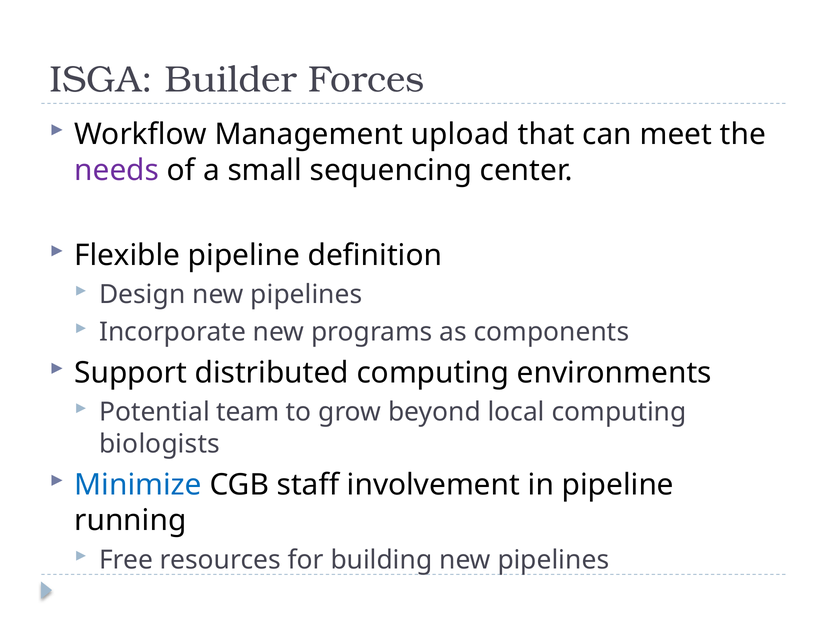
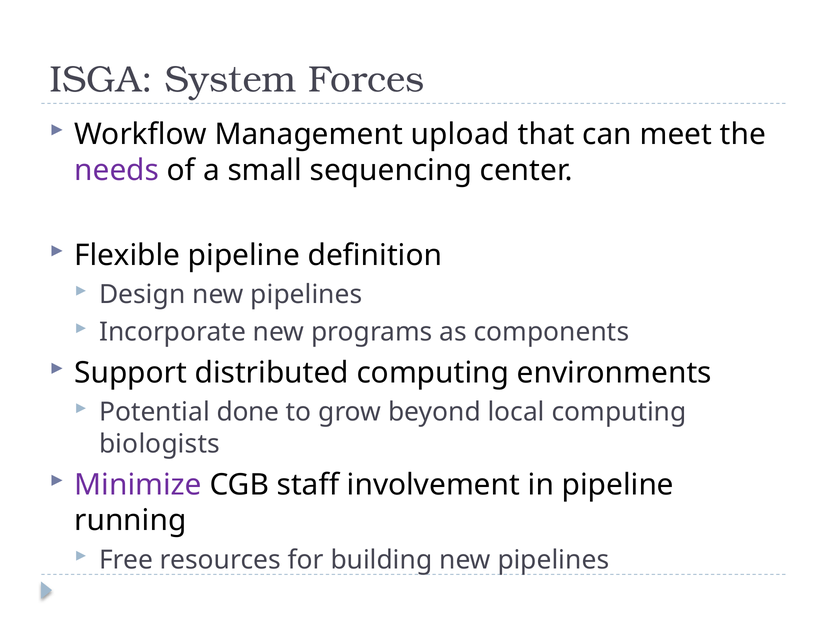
Builder: Builder -> System
team: team -> done
Minimize colour: blue -> purple
